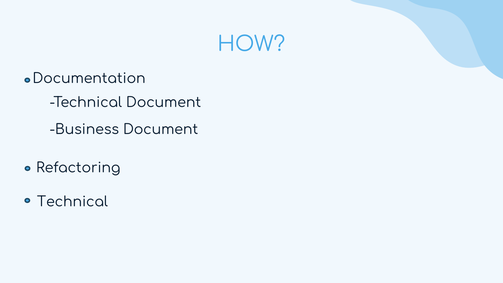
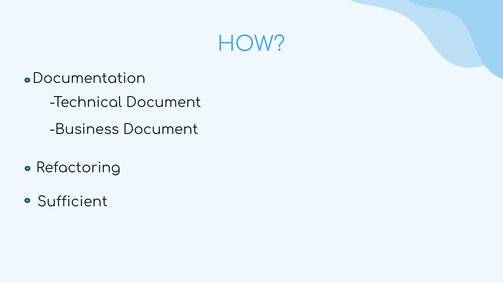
Technical at (72, 202): Technical -> Sufficient
